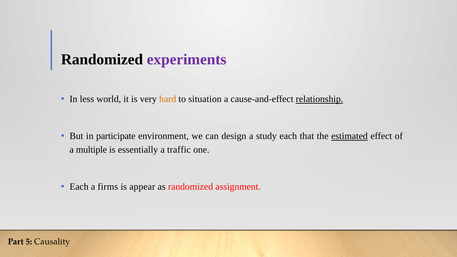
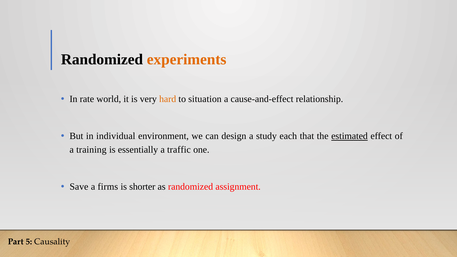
experiments colour: purple -> orange
less: less -> rate
relationship underline: present -> none
participate: participate -> individual
multiple: multiple -> training
Each at (79, 187): Each -> Save
appear: appear -> shorter
